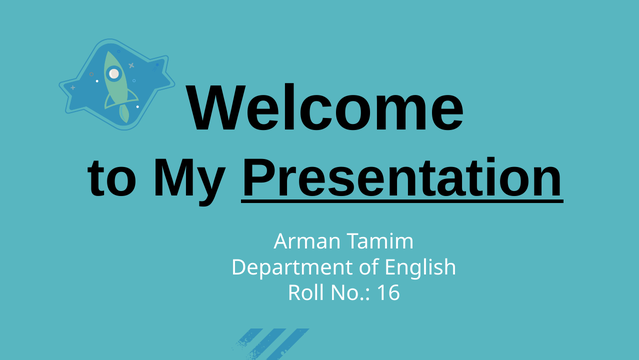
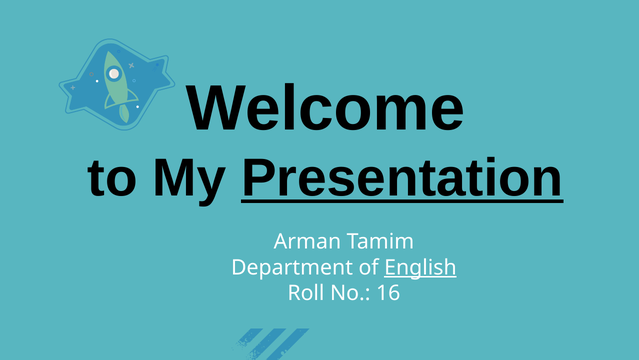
English underline: none -> present
